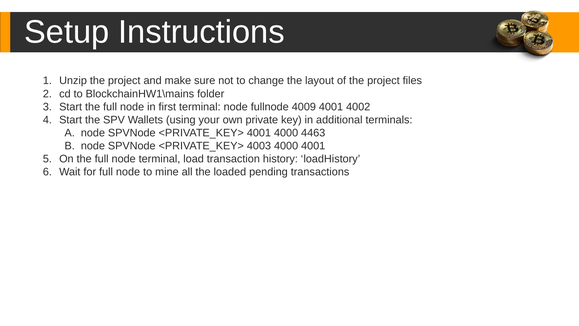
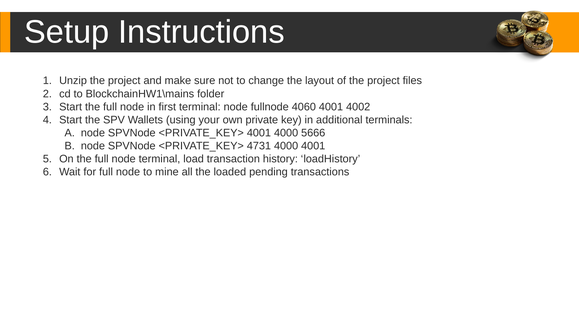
4009: 4009 -> 4060
4463: 4463 -> 5666
4003: 4003 -> 4731
